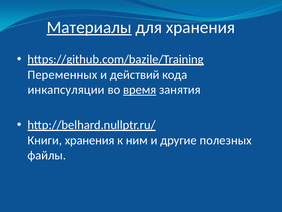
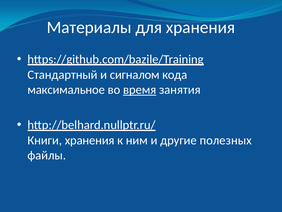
Материалы underline: present -> none
Переменных: Переменных -> Стандартный
действий: действий -> сигналом
инкапсуляции: инкапсуляции -> максимальное
